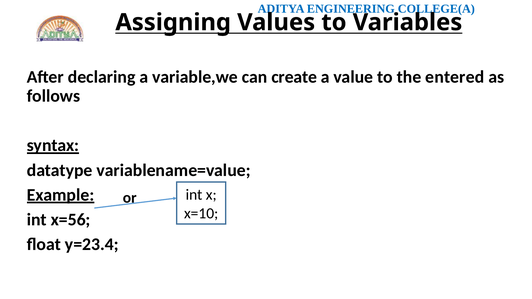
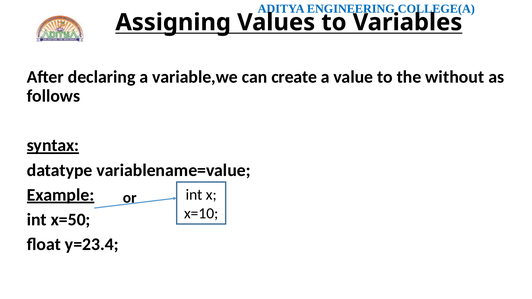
entered: entered -> without
x=56: x=56 -> x=50
